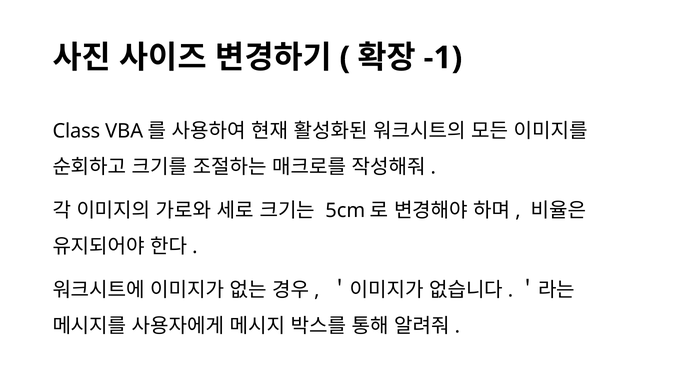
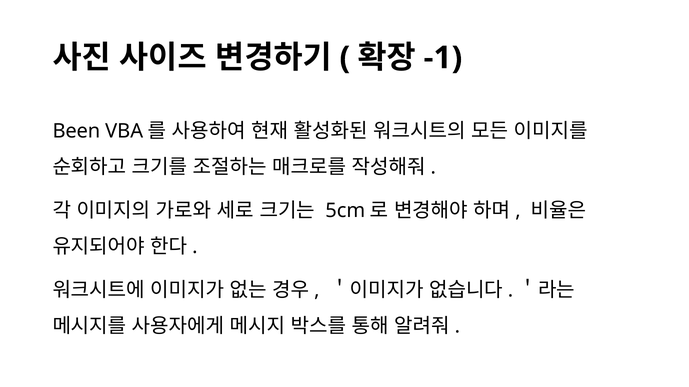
Class: Class -> Been
